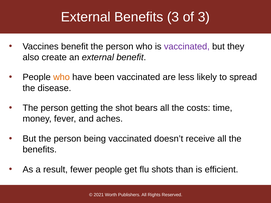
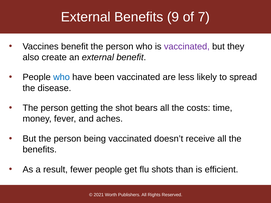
Benefits 3: 3 -> 9
of 3: 3 -> 7
who at (62, 77) colour: orange -> blue
